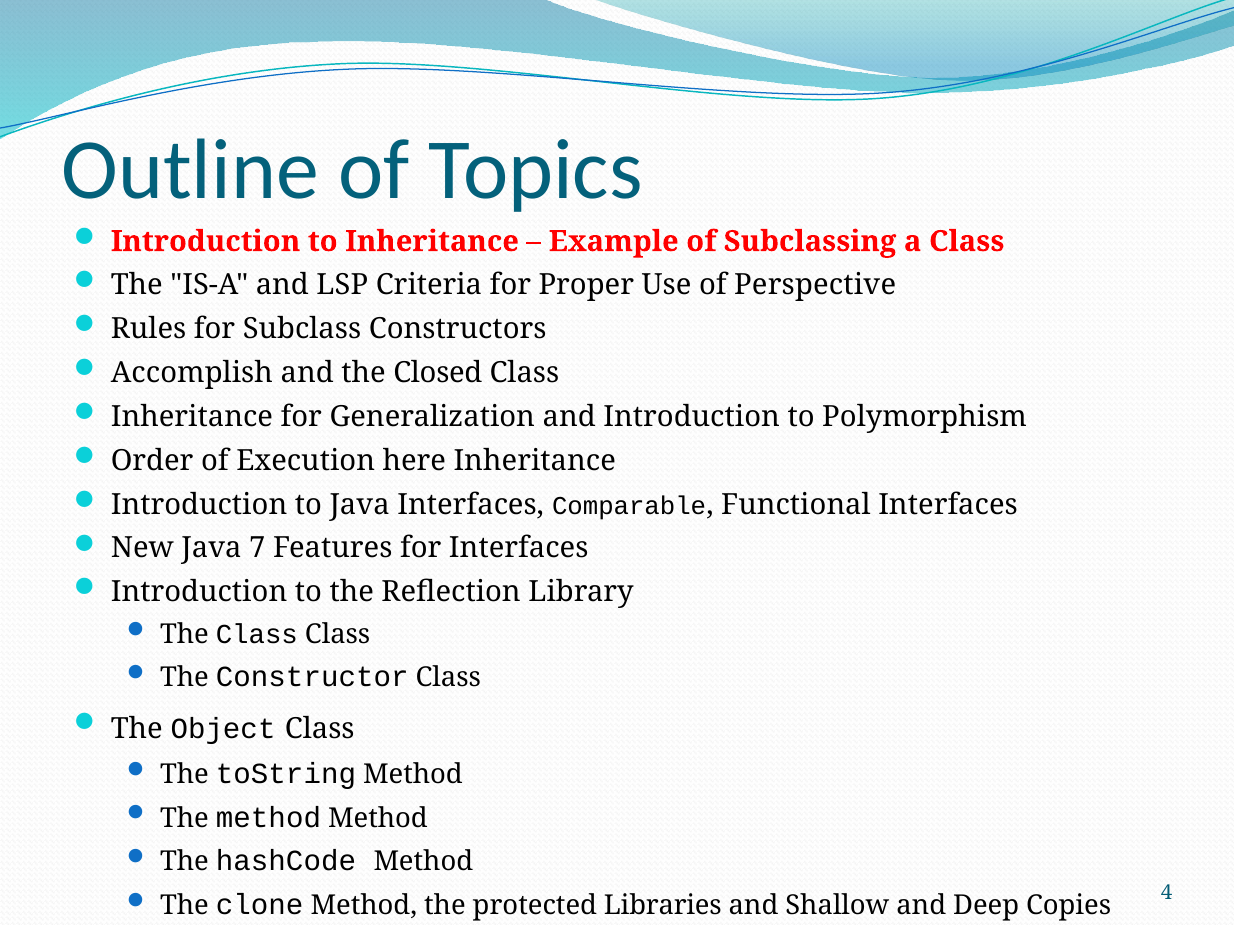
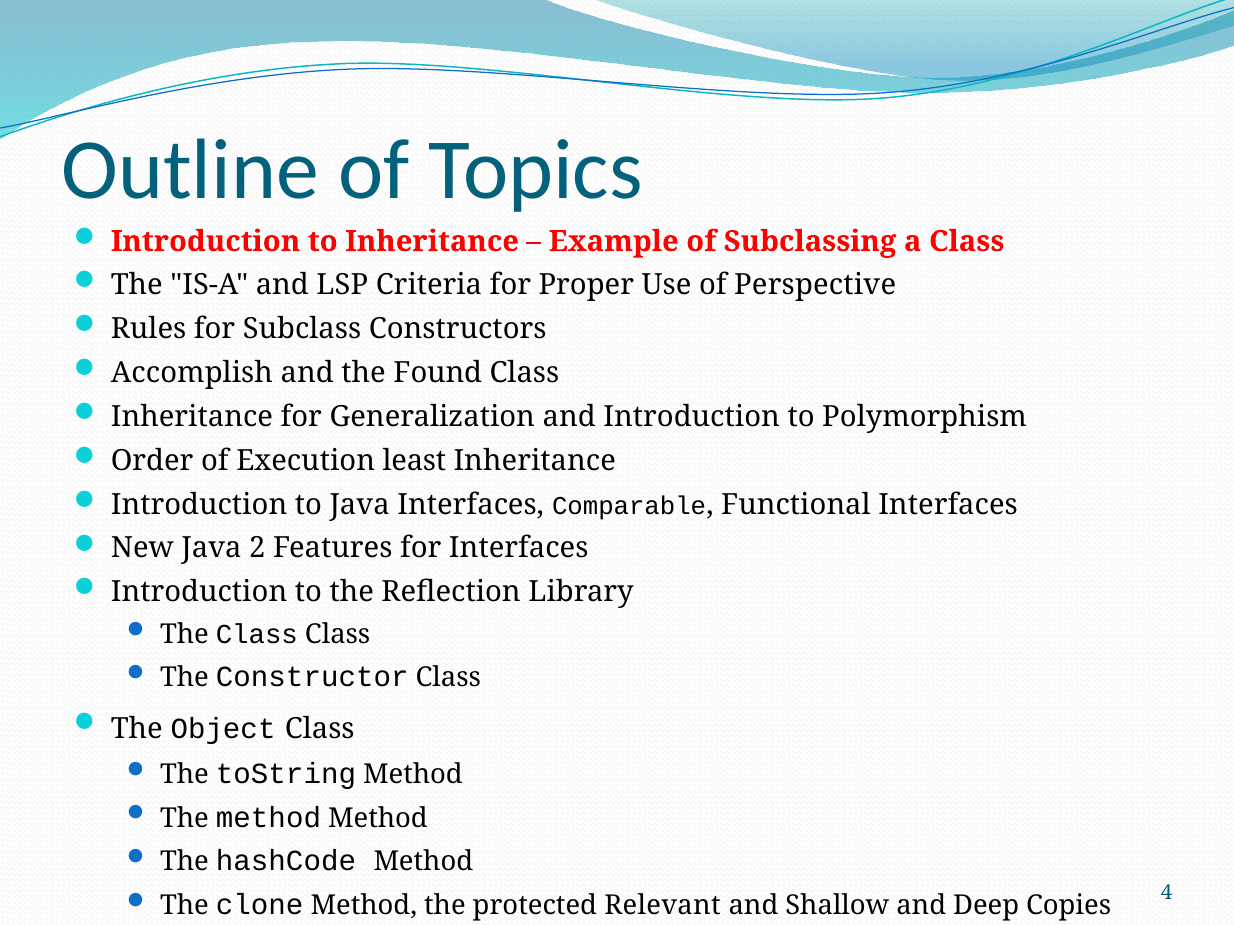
Closed: Closed -> Found
here: here -> least
7: 7 -> 2
Libraries: Libraries -> Relevant
